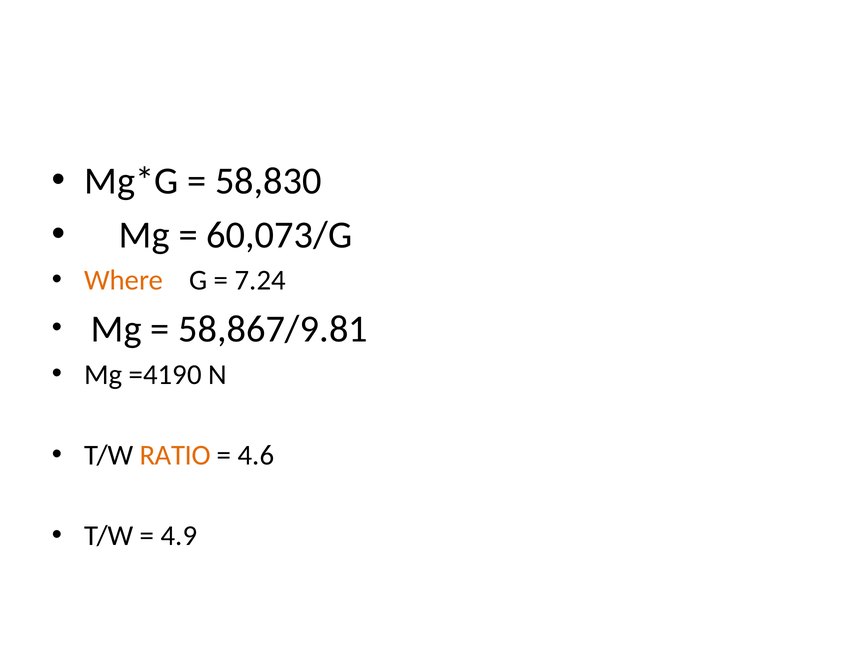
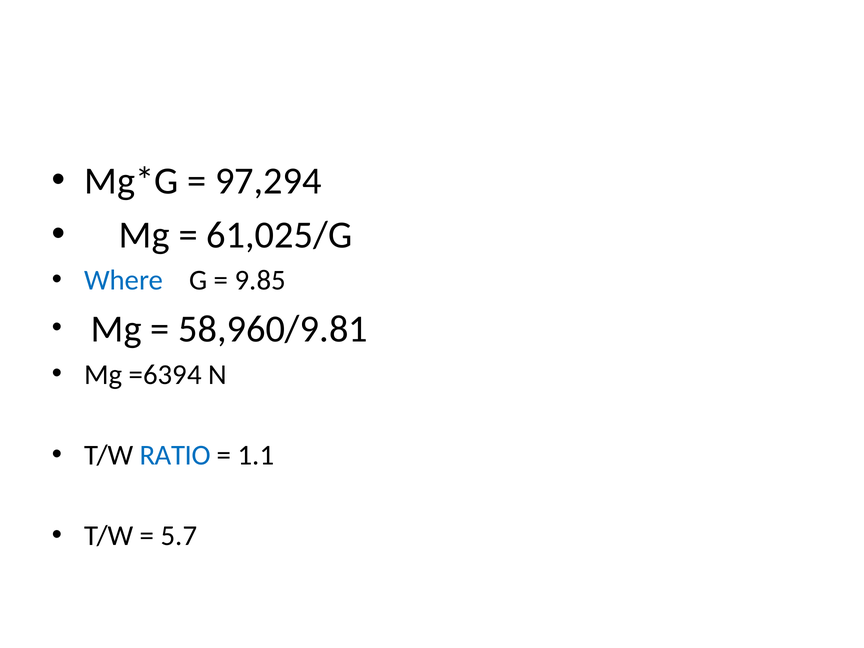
58,830: 58,830 -> 97,294
60,073/G: 60,073/G -> 61,025/G
Where colour: orange -> blue
7.24: 7.24 -> 9.85
58,867/9.81: 58,867/9.81 -> 58,960/9.81
=4190: =4190 -> =6394
RATIO colour: orange -> blue
4.6: 4.6 -> 1.1
4.9: 4.9 -> 5.7
